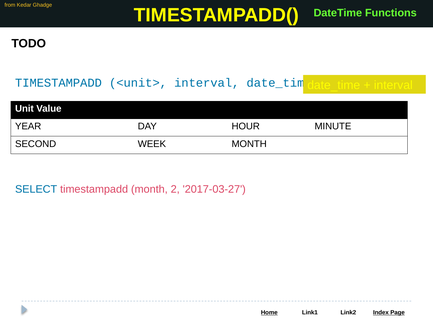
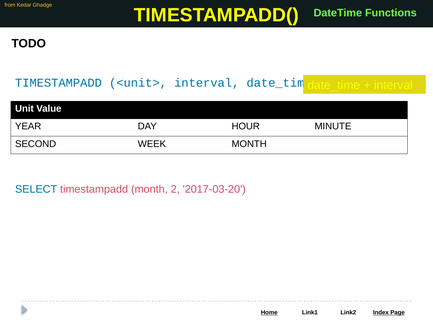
2017-03-27: 2017-03-27 -> 2017-03-20
